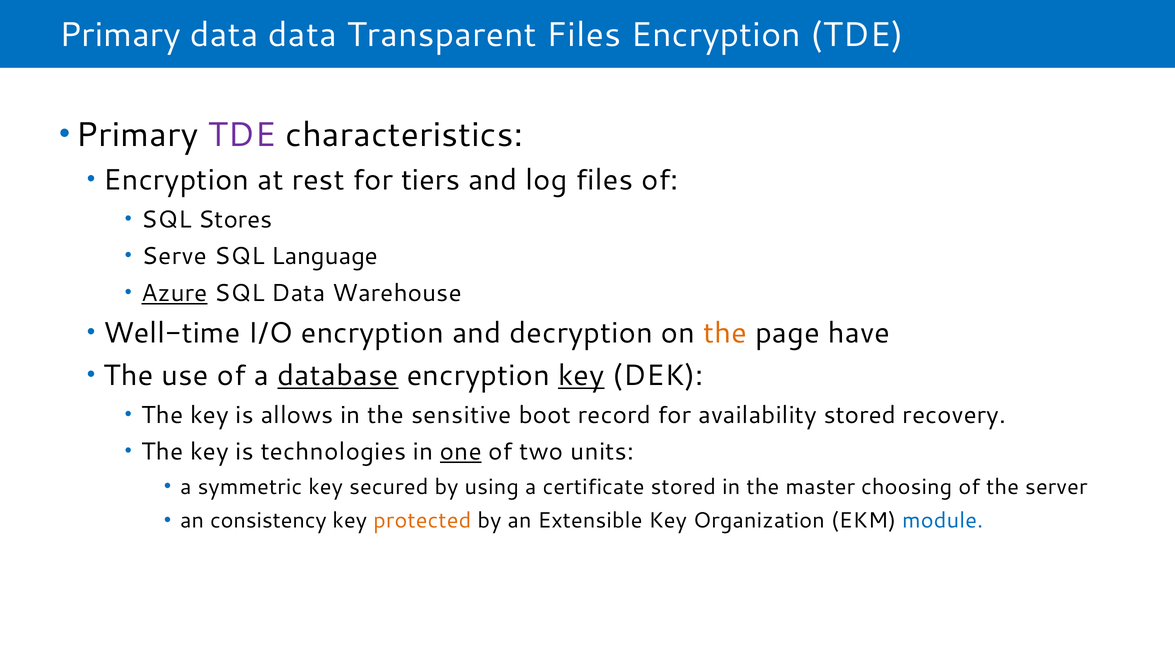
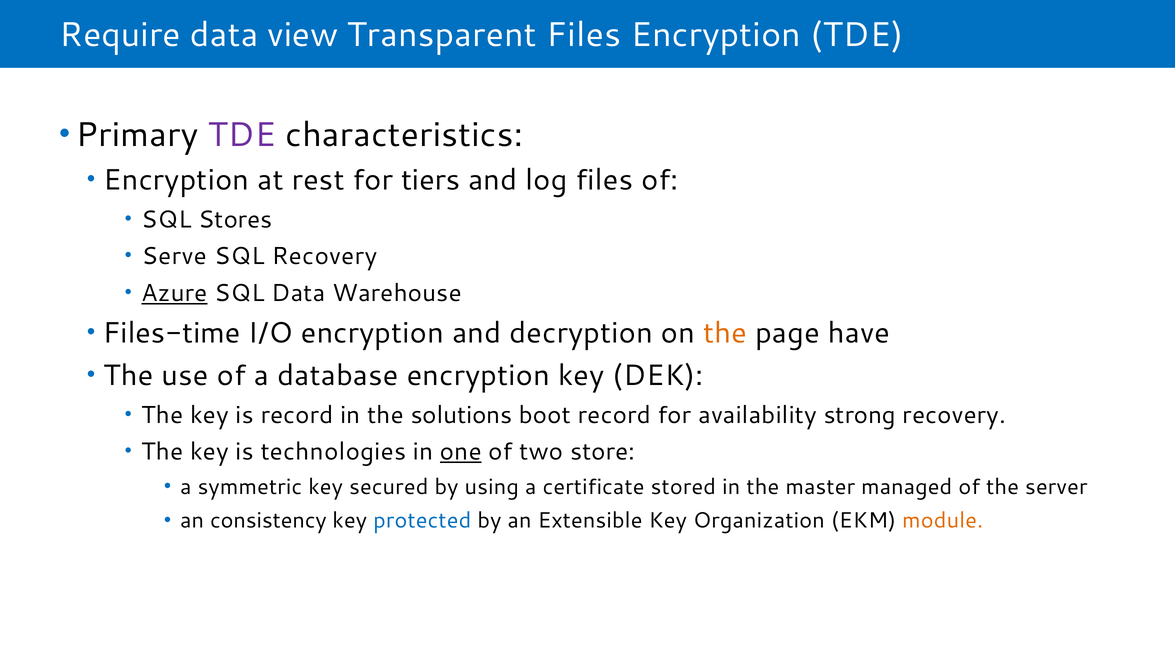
Primary at (120, 35): Primary -> Require
data data: data -> view
SQL Language: Language -> Recovery
Well-time: Well-time -> Files-time
database underline: present -> none
key at (581, 376) underline: present -> none
is allows: allows -> record
sensitive: sensitive -> solutions
availability stored: stored -> strong
units: units -> store
choosing: choosing -> managed
protected colour: orange -> blue
module colour: blue -> orange
